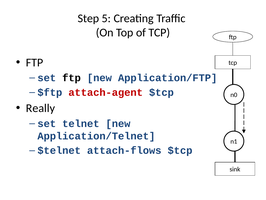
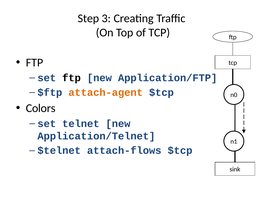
5: 5 -> 3
attach-agent colour: red -> orange
Really: Really -> Colors
